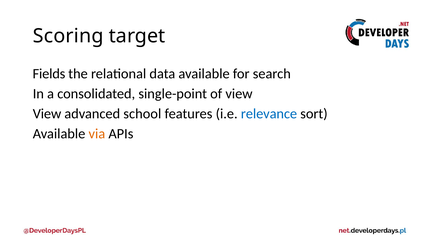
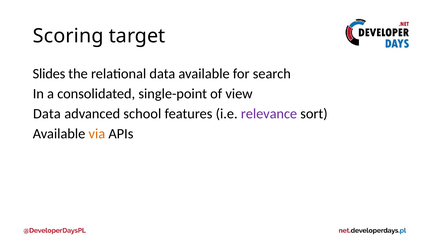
Fields: Fields -> Slides
View at (47, 114): View -> Data
relevance colour: blue -> purple
